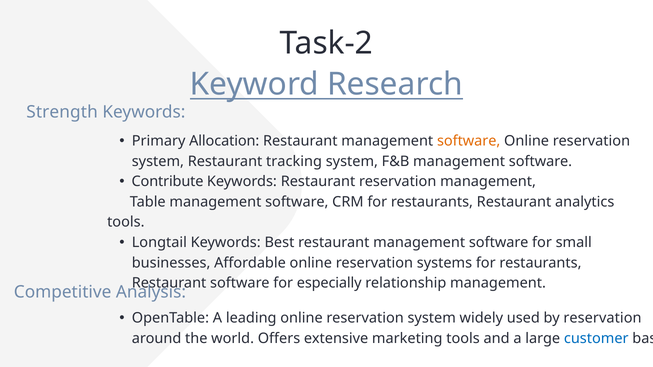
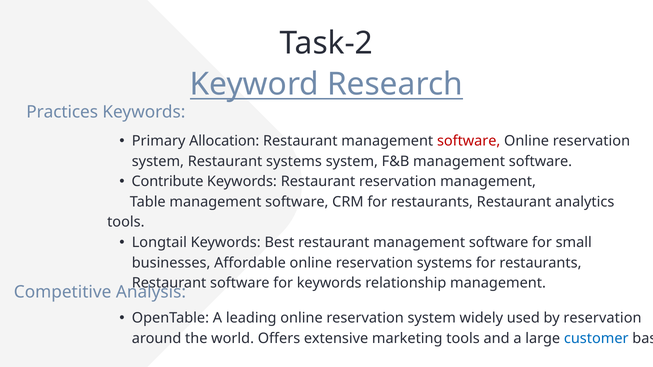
Strength: Strength -> Practices
software at (469, 141) colour: orange -> red
Restaurant tracking: tracking -> systems
for especially: especially -> keywords
